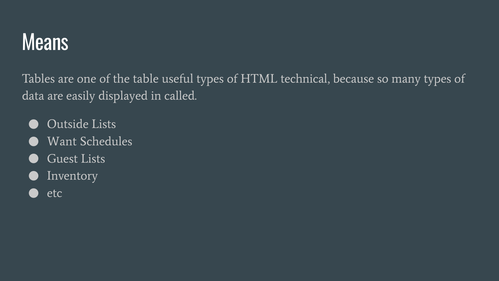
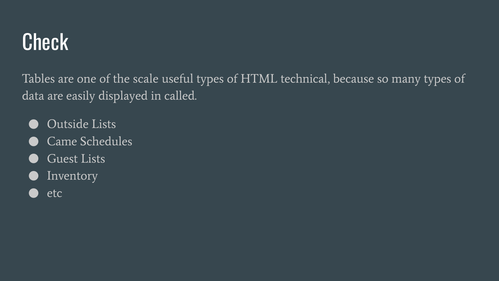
Means: Means -> Check
table: table -> scale
Want: Want -> Came
